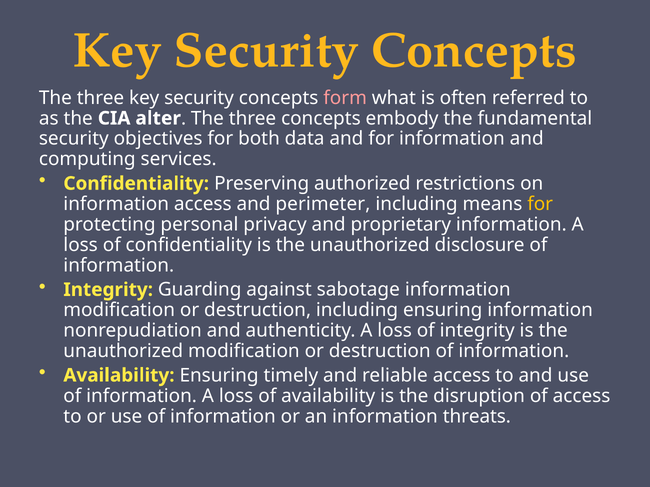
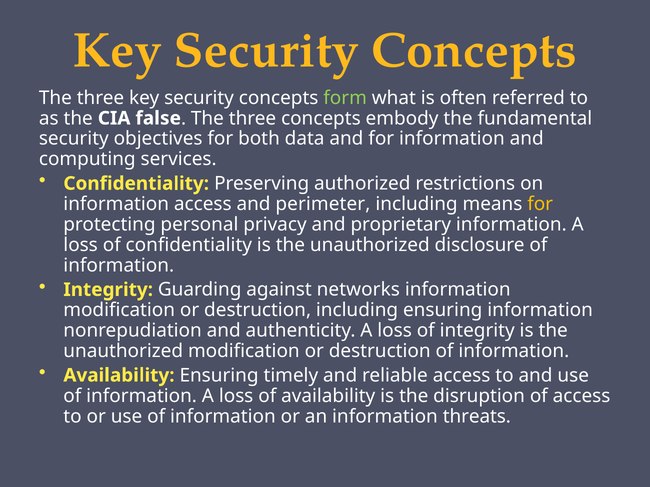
form colour: pink -> light green
alter: alter -> false
sabotage: sabotage -> networks
